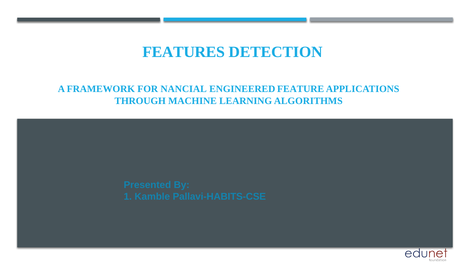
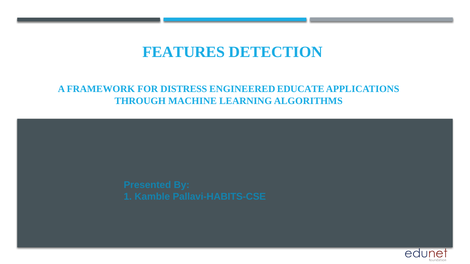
NANCIAL: NANCIAL -> DISTRESS
FEATURE: FEATURE -> EDUCATE
